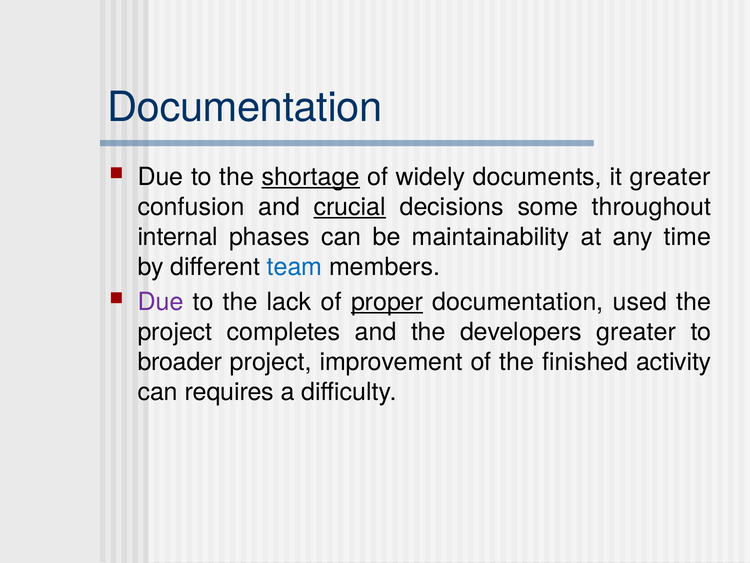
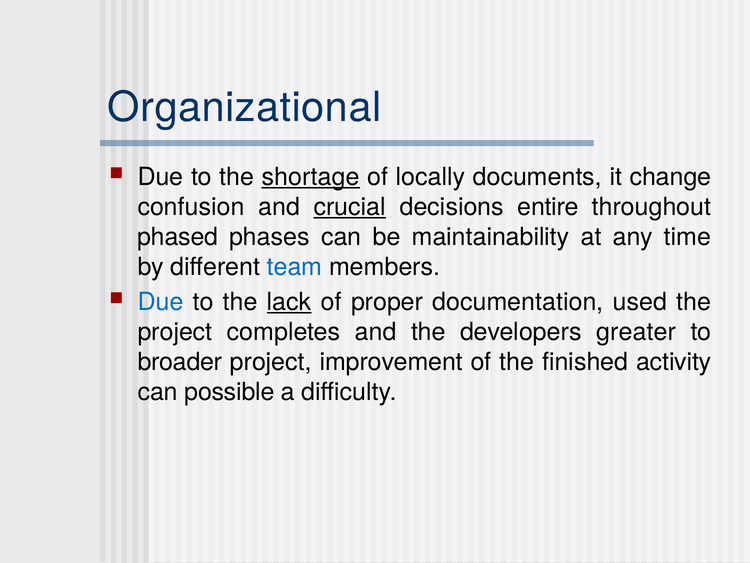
Documentation at (245, 107): Documentation -> Organizational
widely: widely -> locally
it greater: greater -> change
some: some -> entire
internal: internal -> phased
Due at (161, 302) colour: purple -> blue
lack underline: none -> present
proper underline: present -> none
requires: requires -> possible
